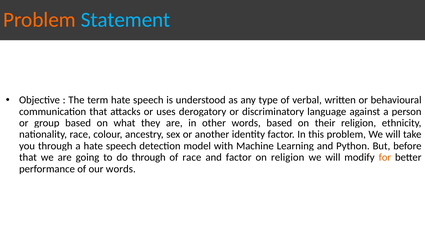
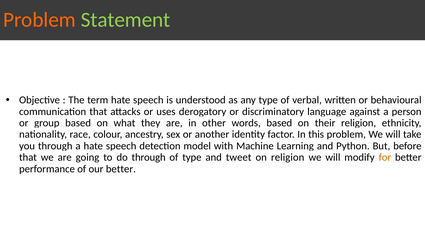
Statement colour: light blue -> light green
of race: race -> type
and factor: factor -> tweet
our words: words -> better
